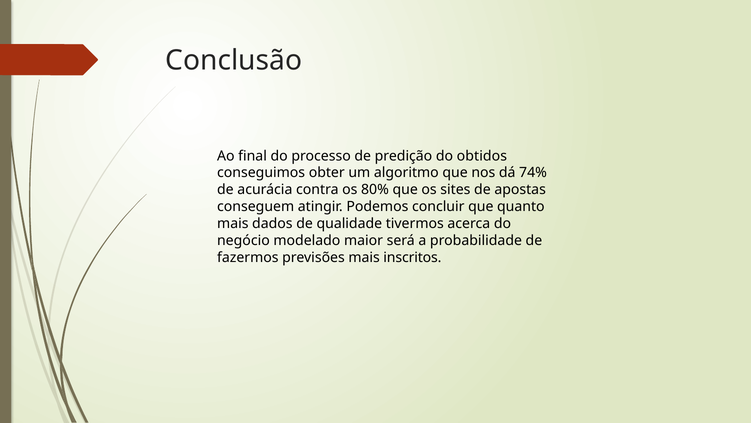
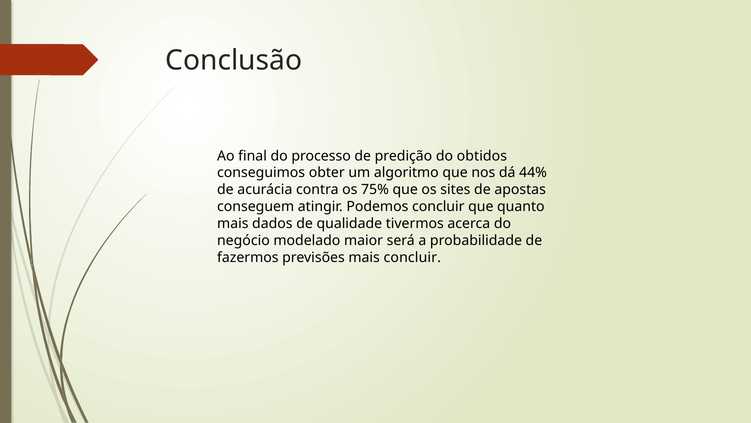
74%: 74% -> 44%
80%: 80% -> 75%
mais inscritos: inscritos -> concluir
